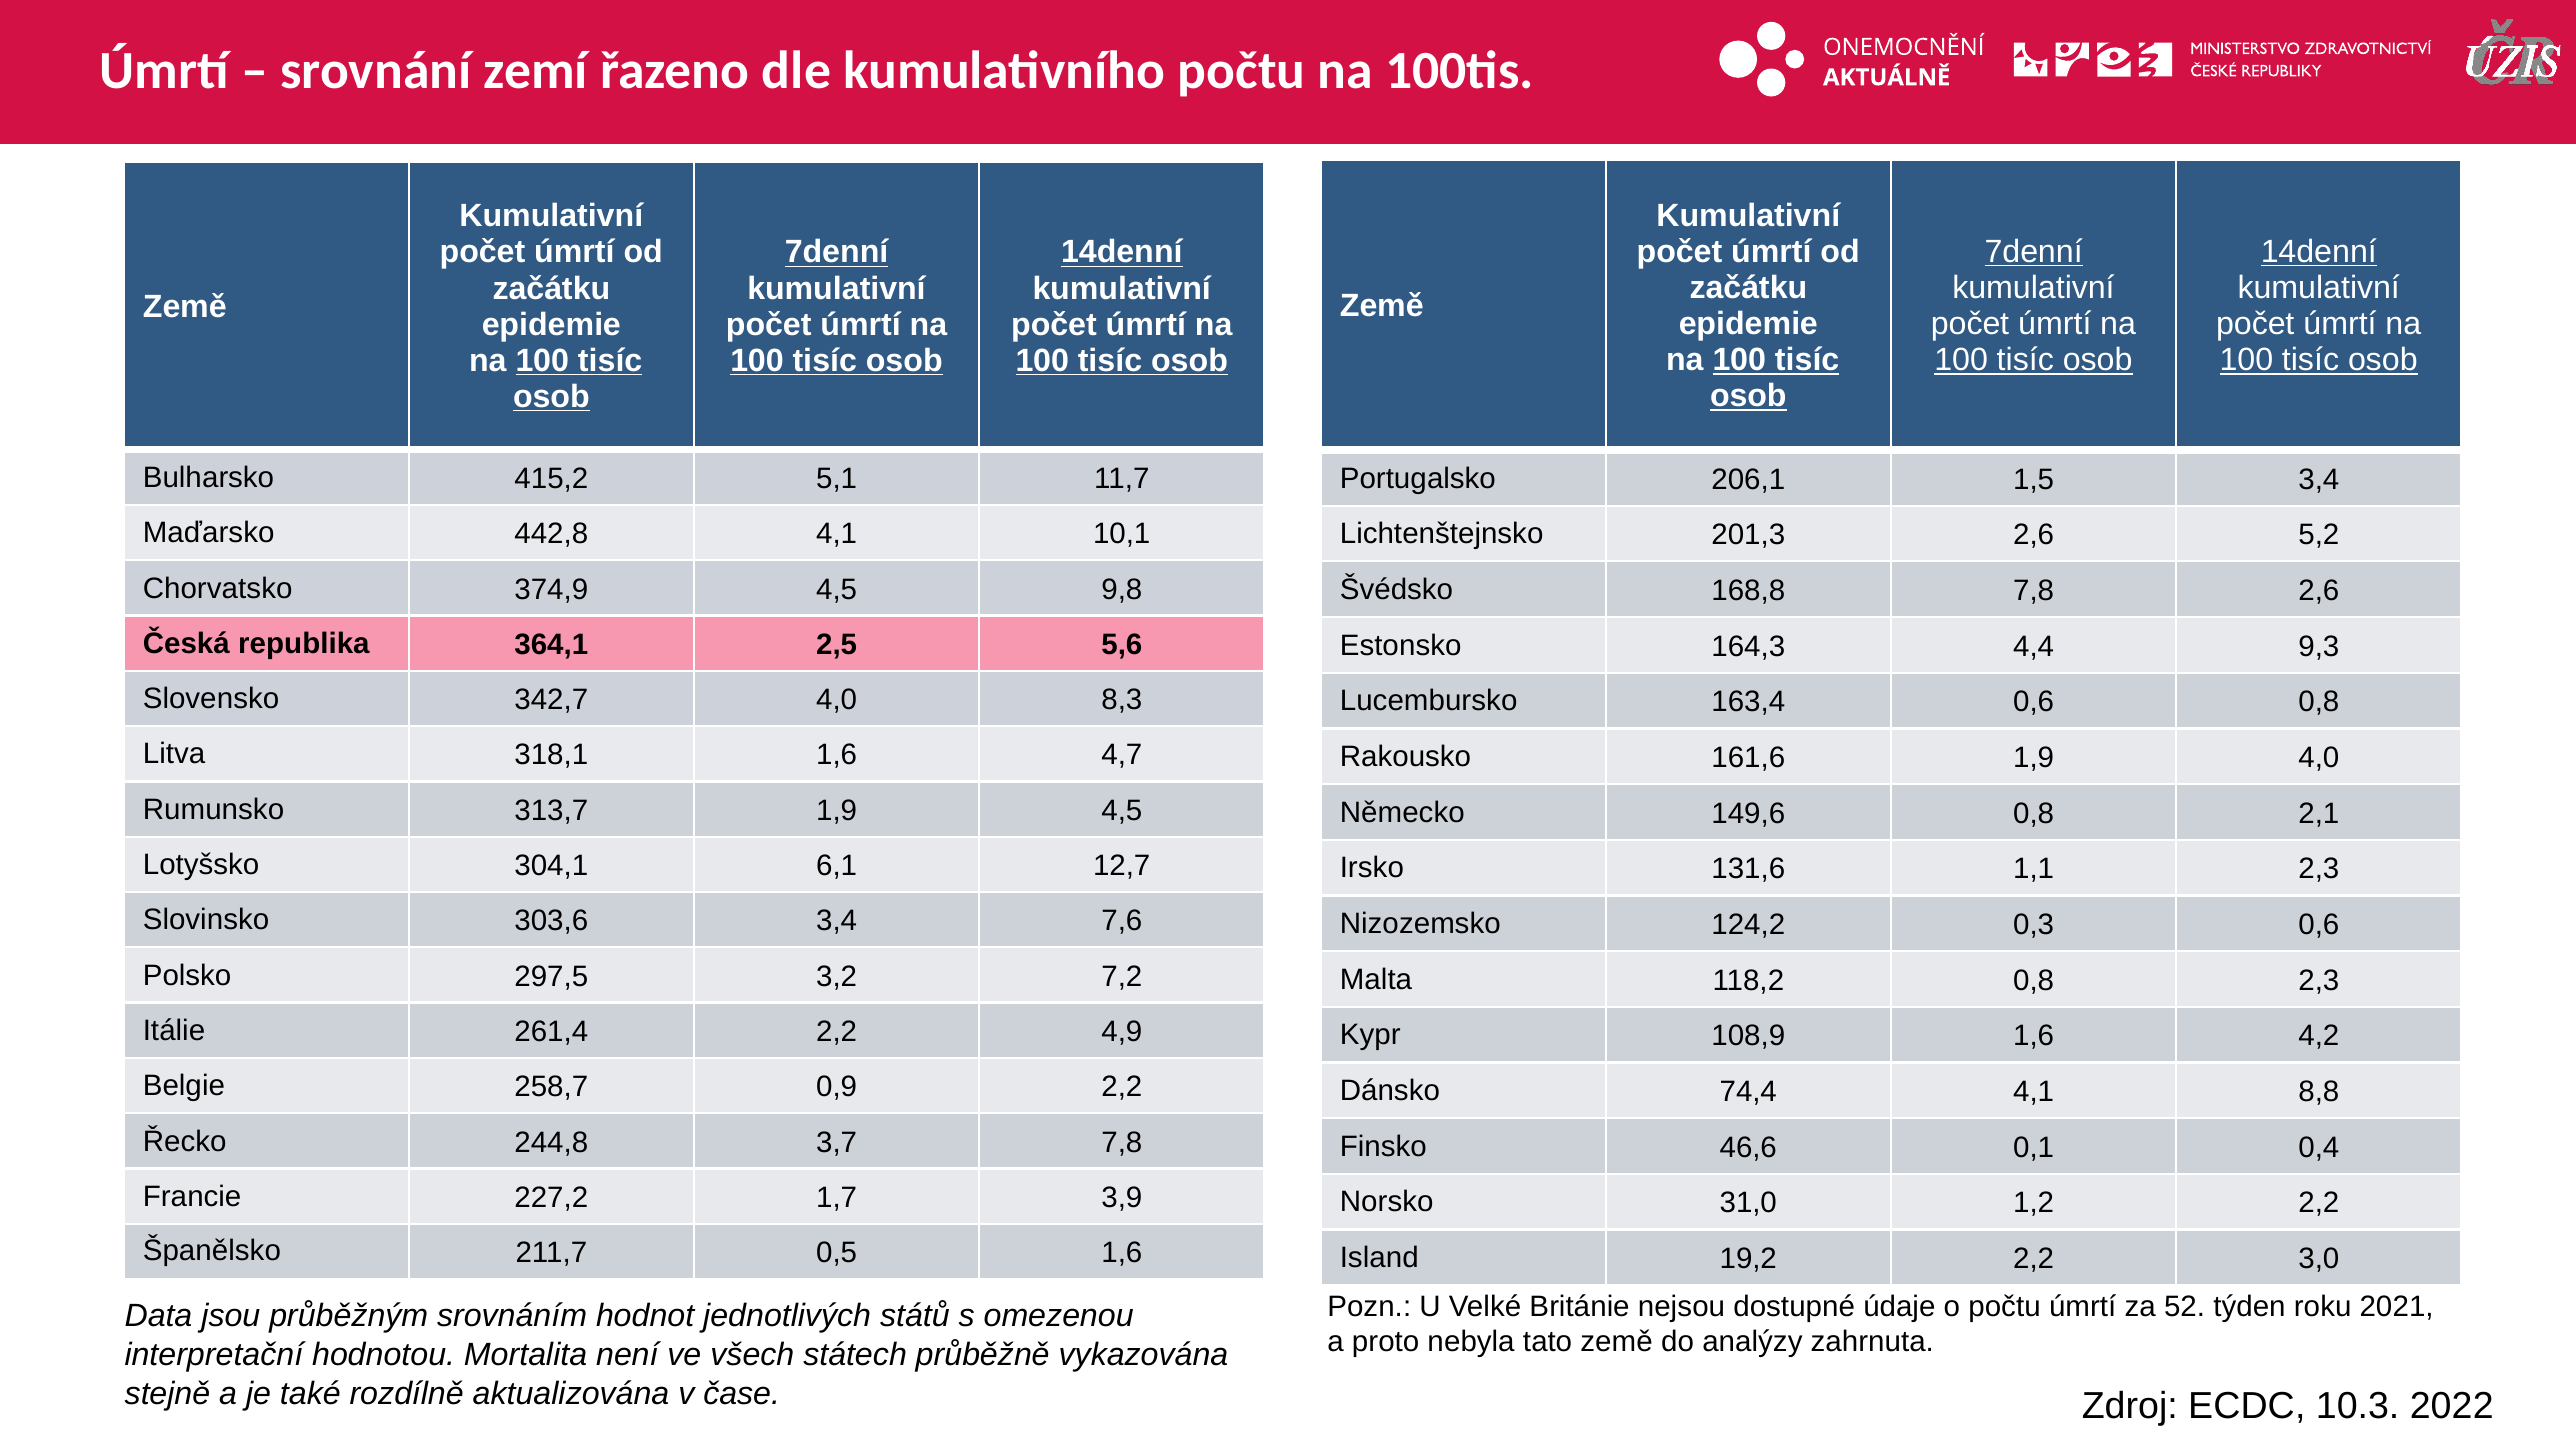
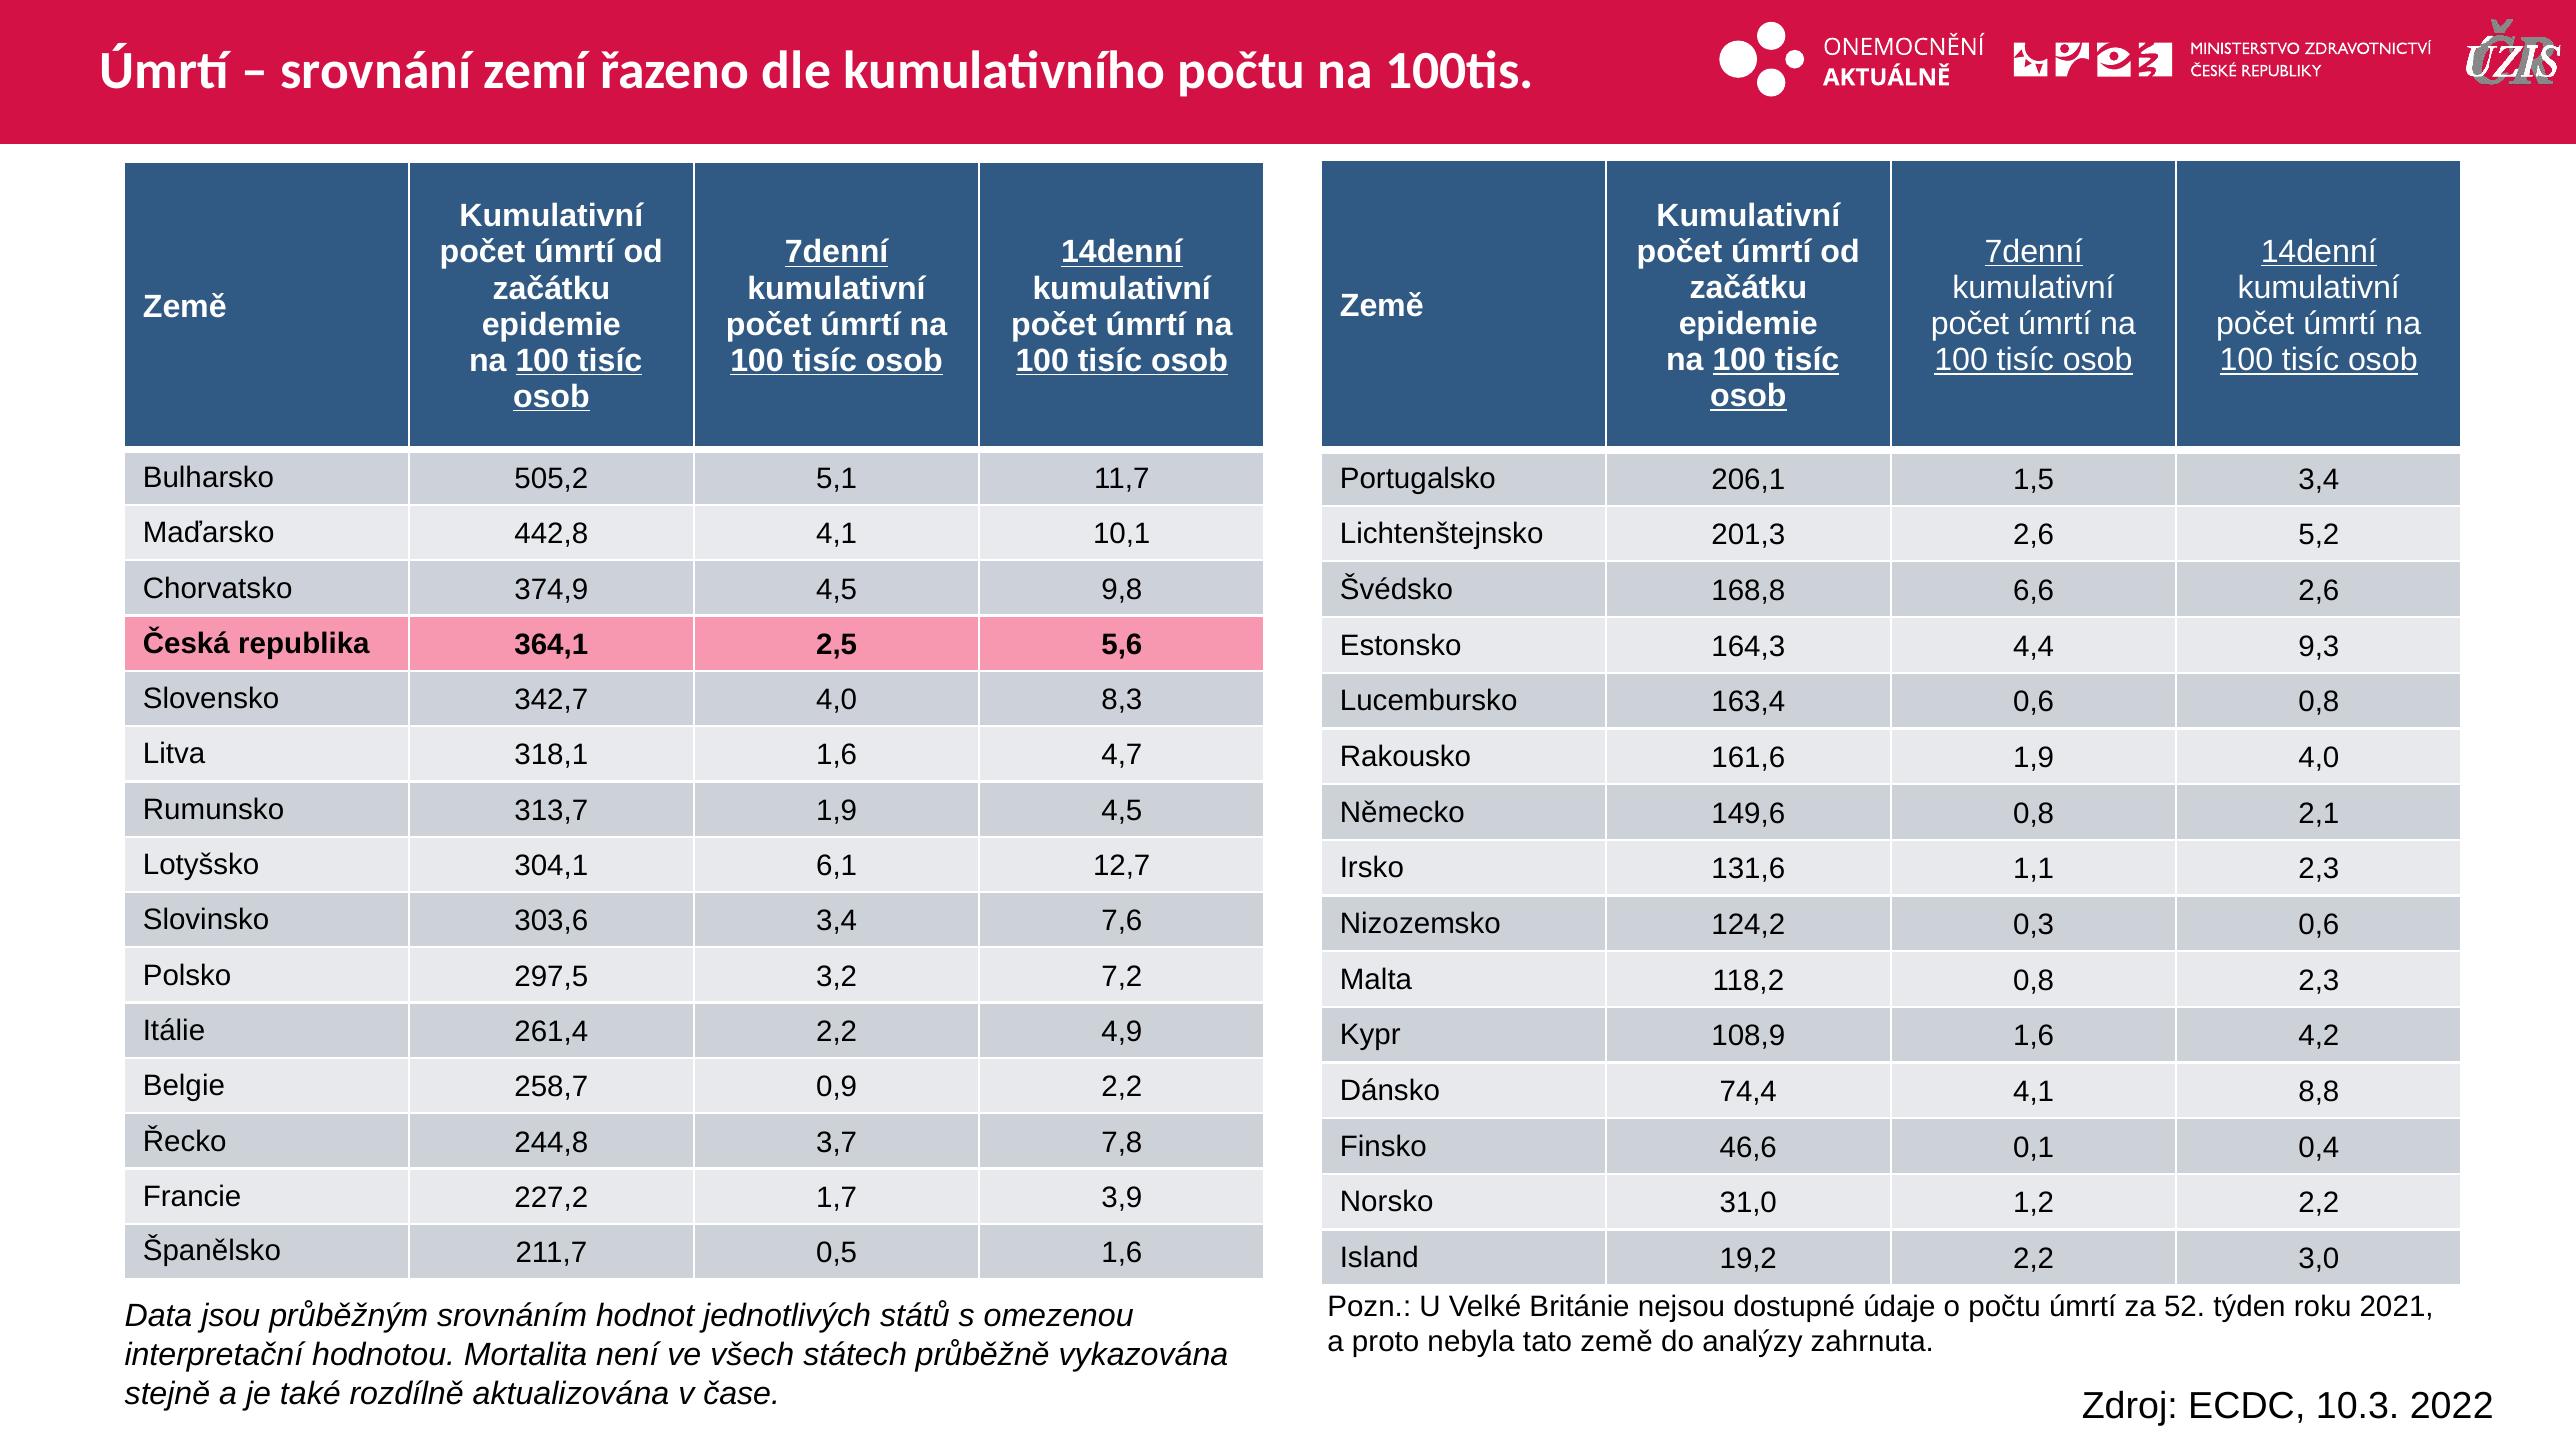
415,2: 415,2 -> 505,2
7,8 at (2034, 591): 7,8 -> 6,6
